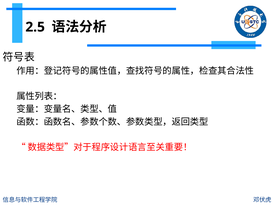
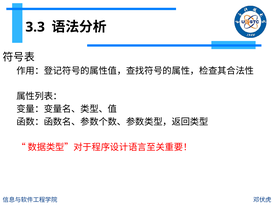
2.5: 2.5 -> 3.3
